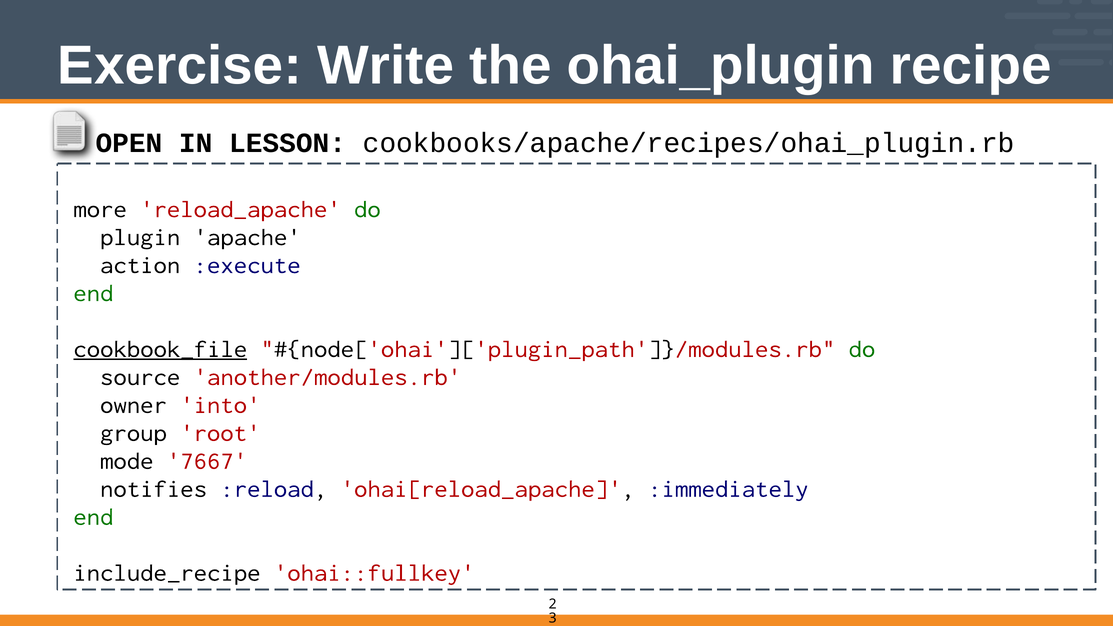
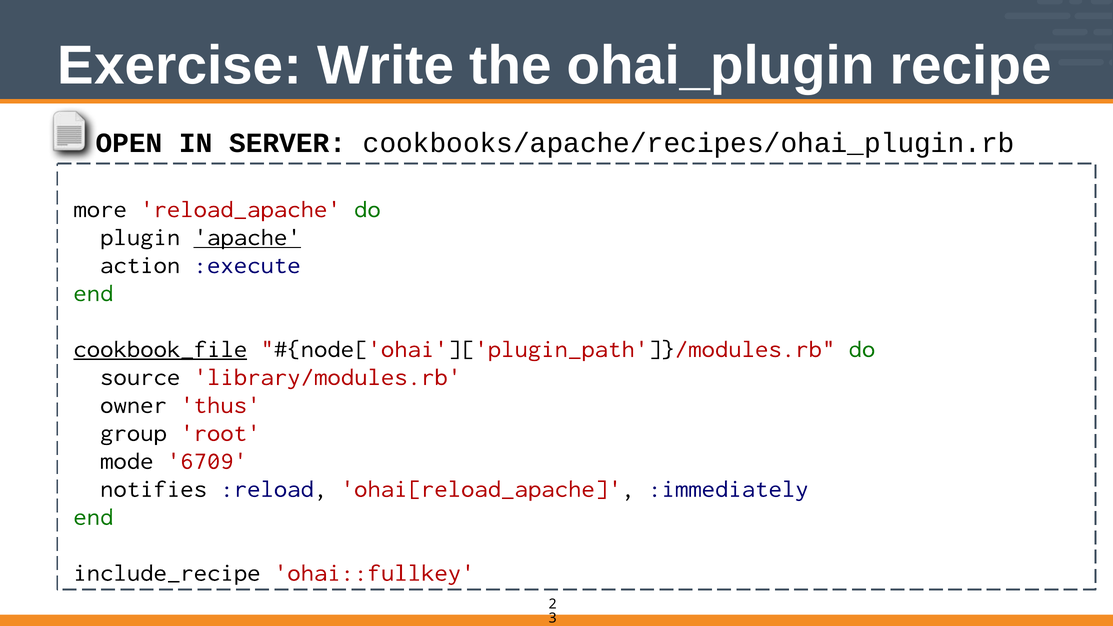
LESSON: LESSON -> SERVER
apache underline: none -> present
another/modules.rb: another/modules.rb -> library/modules.rb
into: into -> thus
7667: 7667 -> 6709
